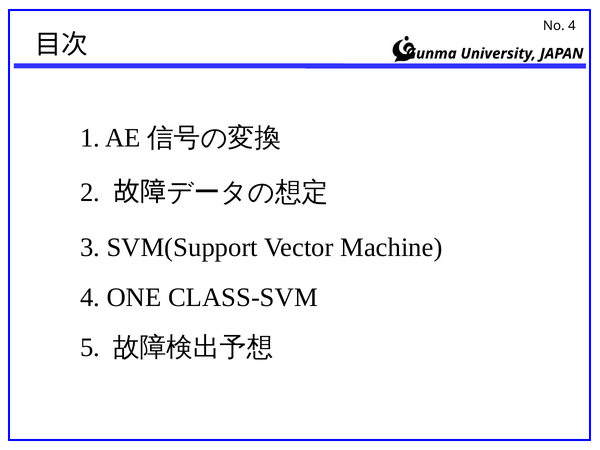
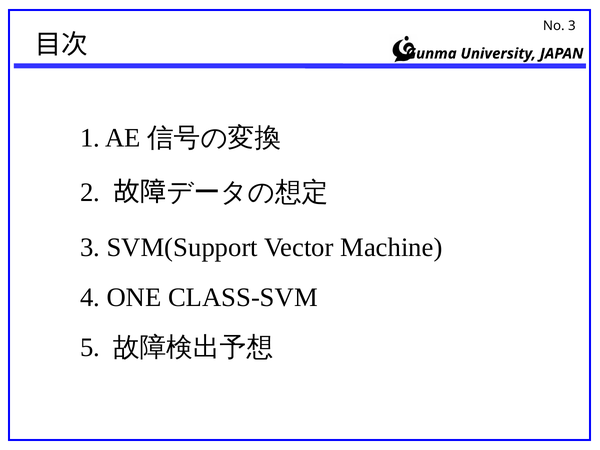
4 at (572, 26): 4 -> 3
